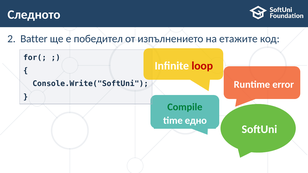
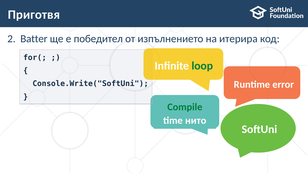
Следното: Следното -> Приготвя
етажите: етажите -> итерира
loop colour: red -> green
едно: едно -> нито
